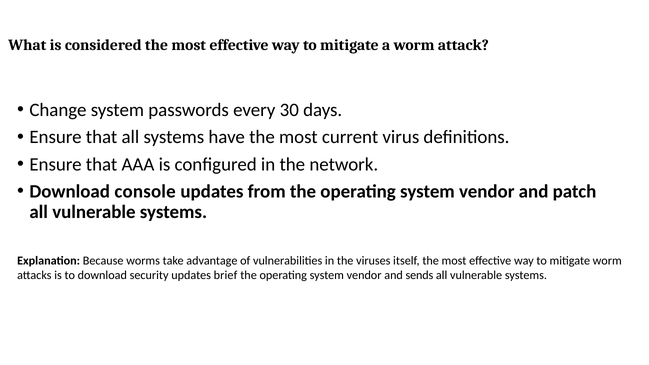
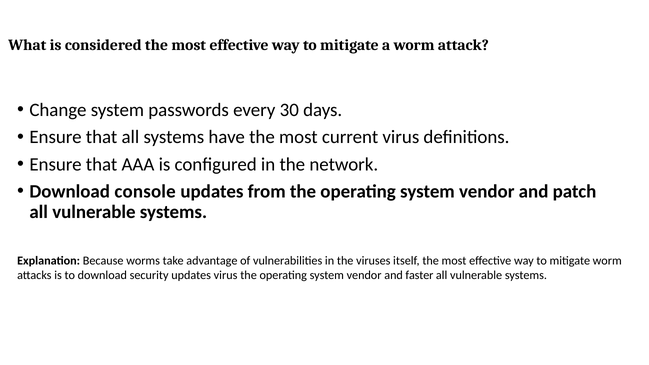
updates brief: brief -> virus
sends: sends -> faster
